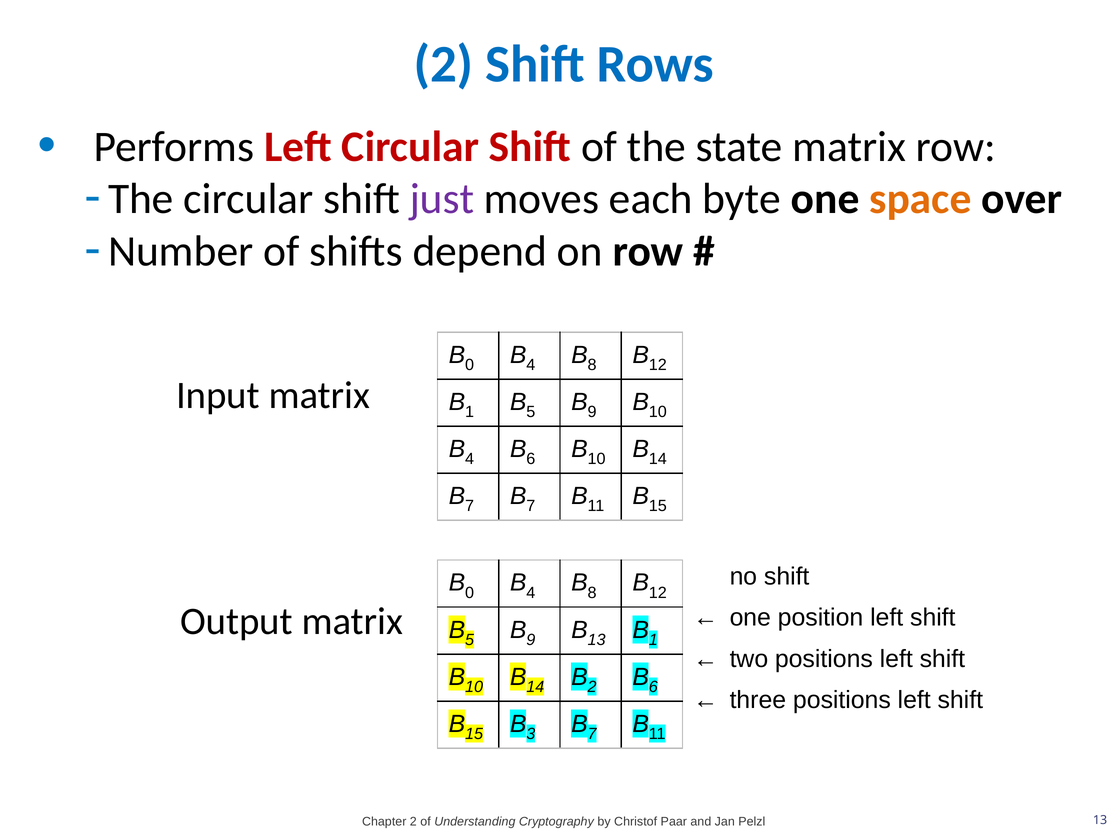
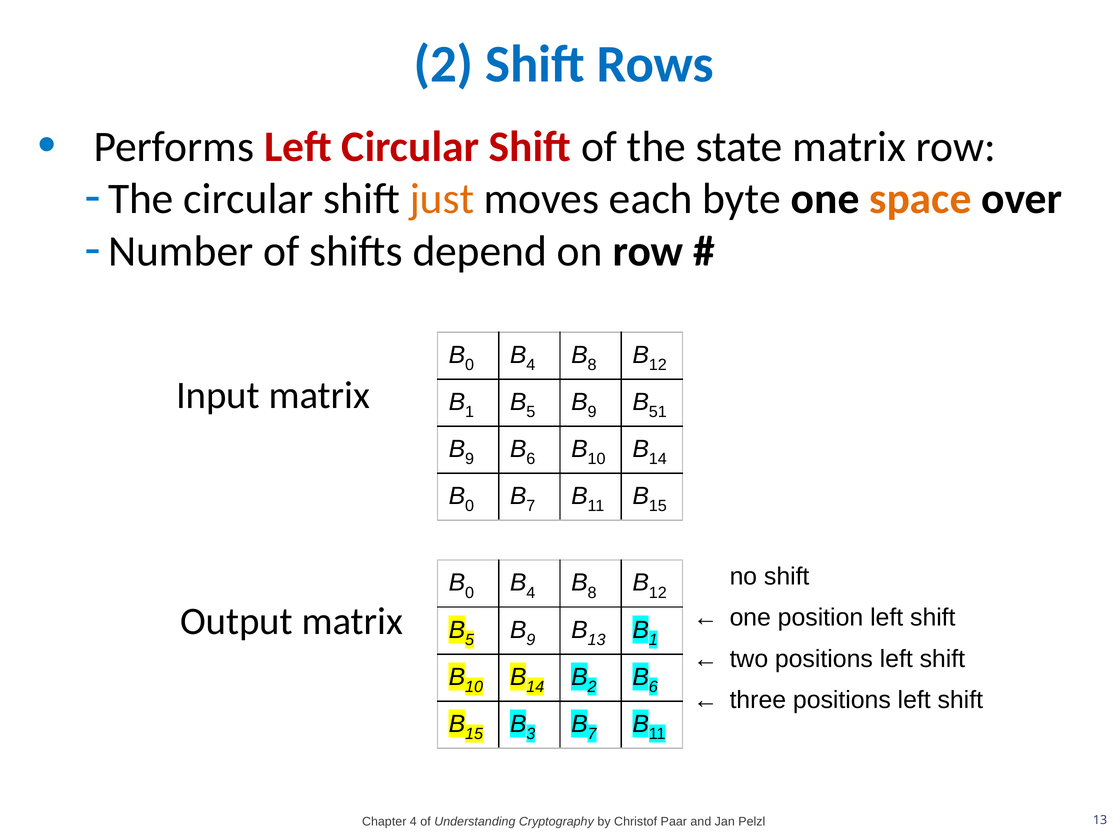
just colour: purple -> orange
10 at (658, 412): 10 -> 51
4 at (470, 459): 4 -> 9
7 at (470, 506): 7 -> 0
Chapter 2: 2 -> 4
